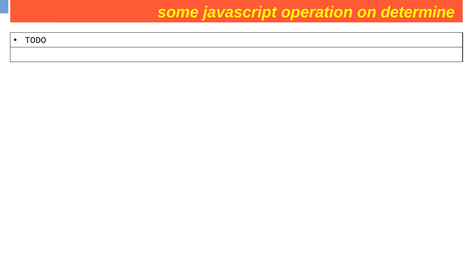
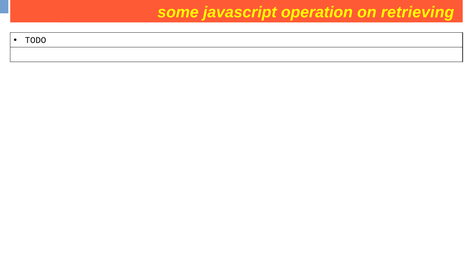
determine: determine -> retrieving
